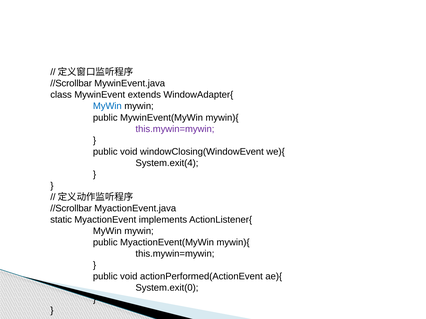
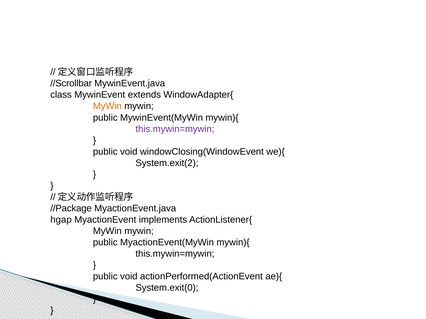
MyWin at (107, 106) colour: blue -> orange
System.exit(4: System.exit(4 -> System.exit(2
//Scrollbar at (71, 209): //Scrollbar -> //Package
static: static -> hgap
